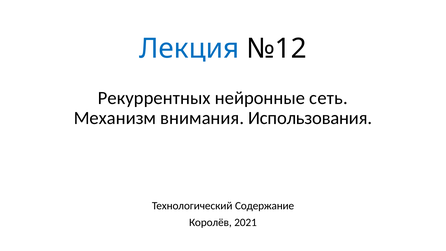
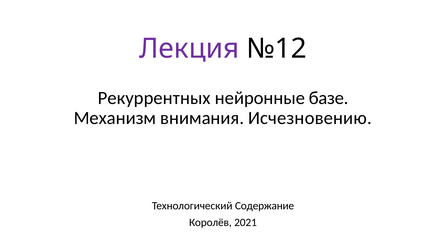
Лекция colour: blue -> purple
сеть: сеть -> базе
Использования: Использования -> Исчезновению
